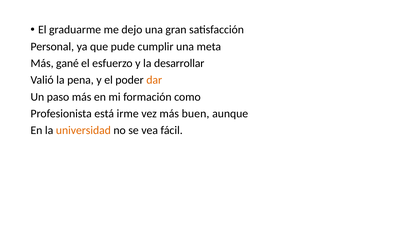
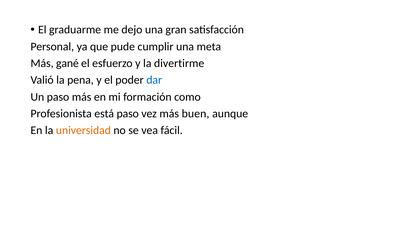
desarrollar: desarrollar -> divertirme
dar colour: orange -> blue
está irme: irme -> paso
